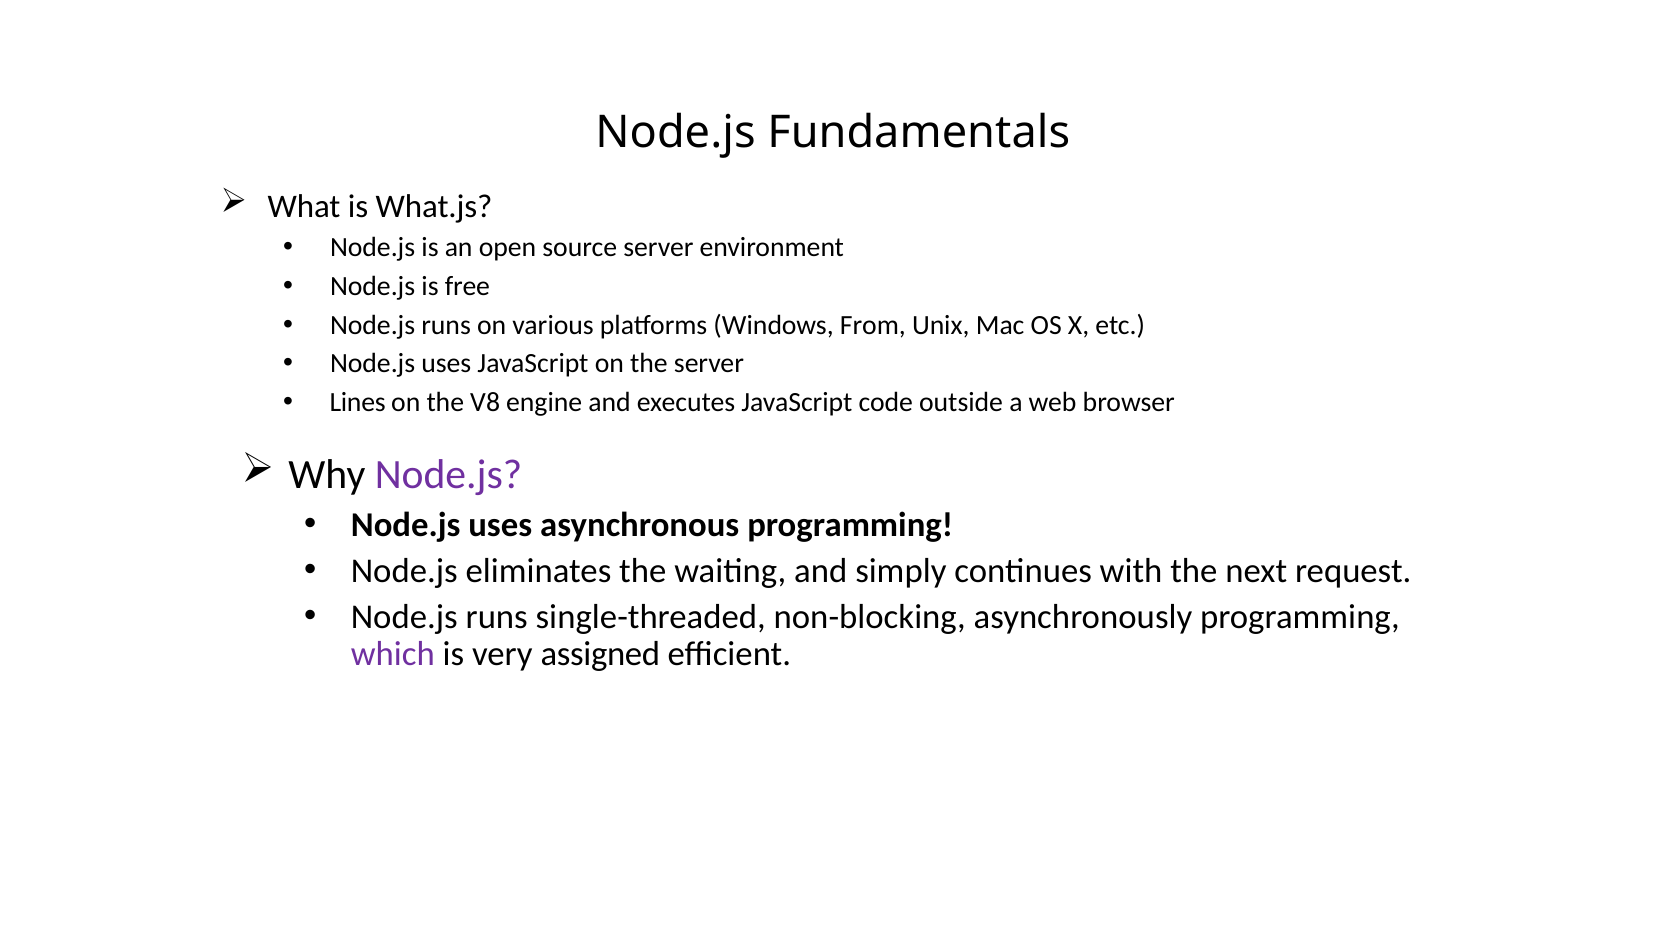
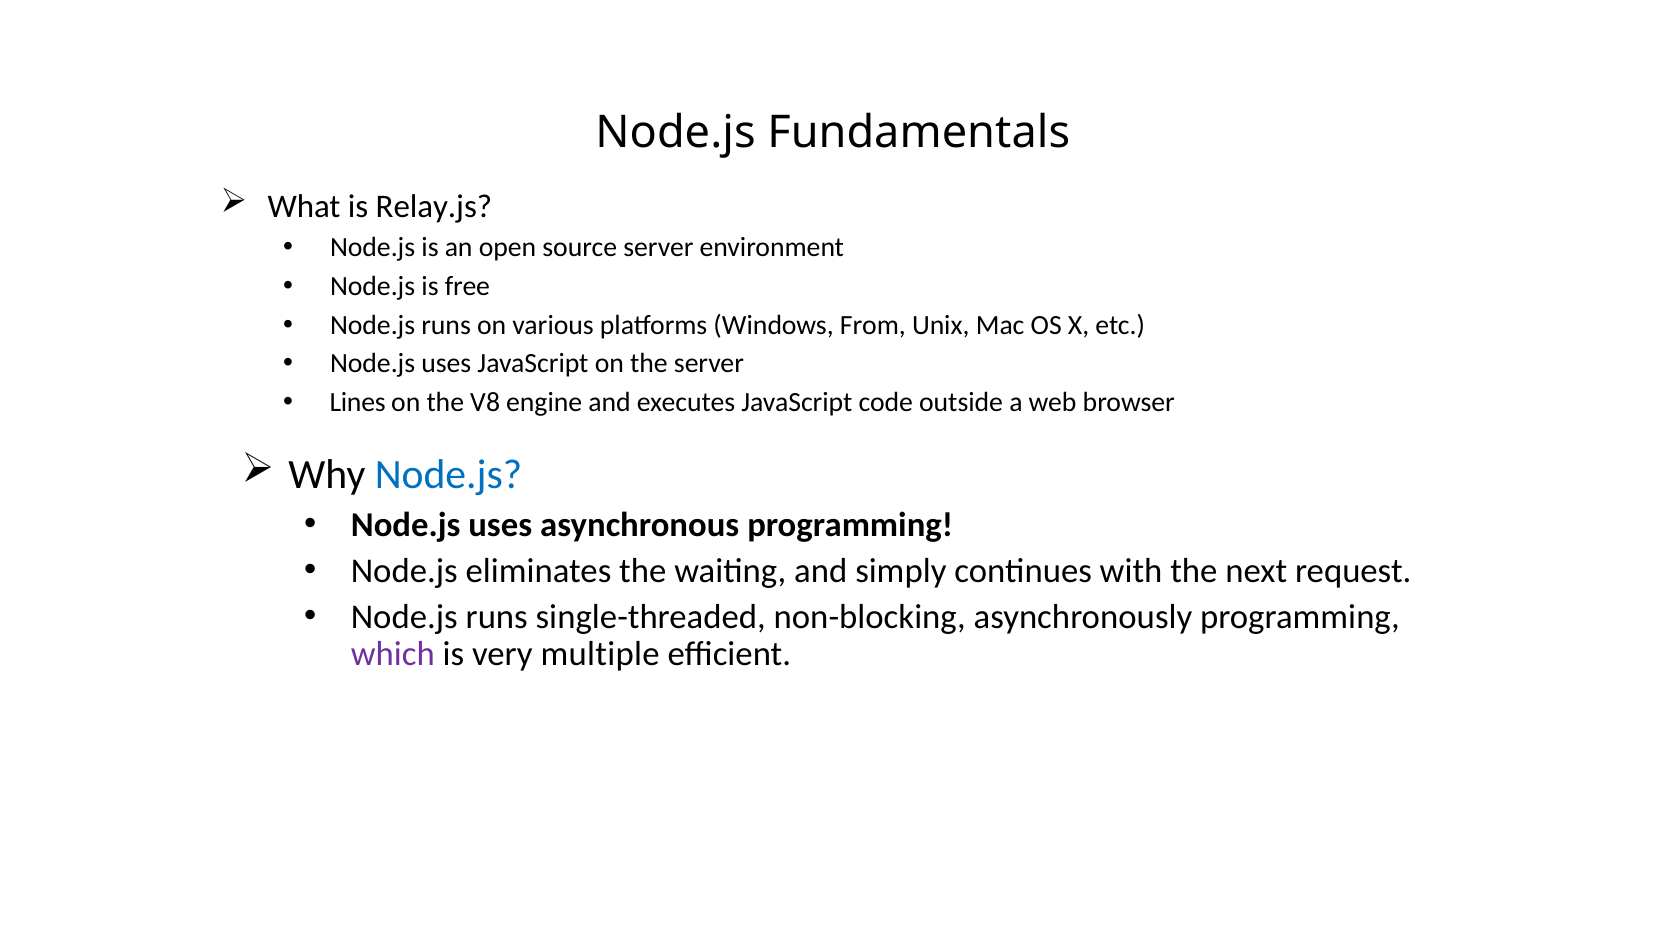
What.js: What.js -> Relay.js
Node.js at (448, 475) colour: purple -> blue
assigned: assigned -> multiple
